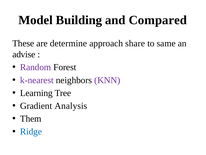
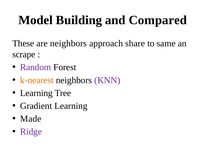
are determine: determine -> neighbors
advise: advise -> scrape
k-nearest colour: purple -> orange
Gradient Analysis: Analysis -> Learning
Them: Them -> Made
Ridge colour: blue -> purple
